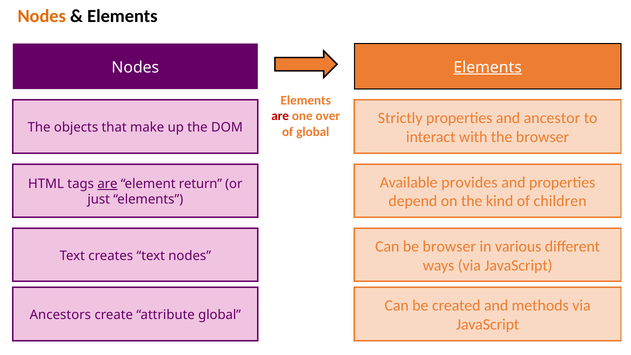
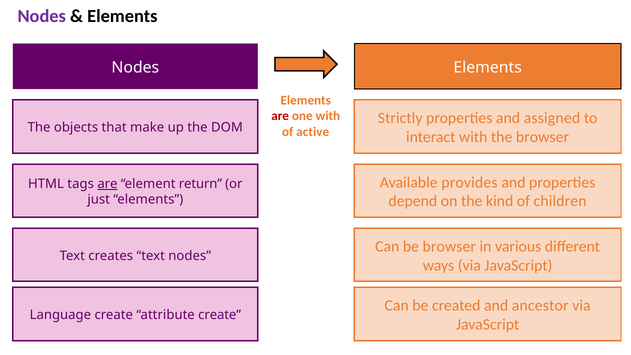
Nodes at (42, 16) colour: orange -> purple
Elements at (488, 67) underline: present -> none
one over: over -> with
ancestor: ancestor -> assigned
of global: global -> active
methods: methods -> ancestor
Ancestors: Ancestors -> Language
attribute global: global -> create
